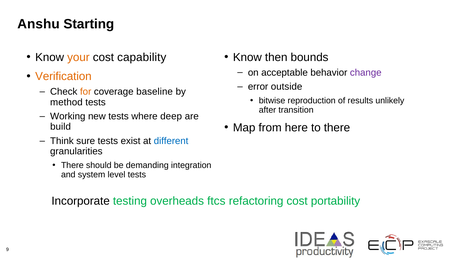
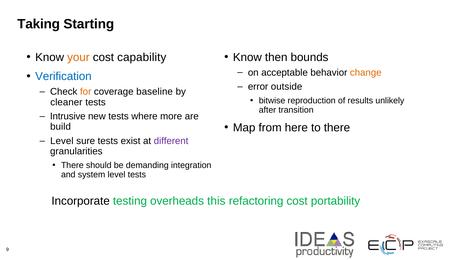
Anshu: Anshu -> Taking
change colour: purple -> orange
Verification colour: orange -> blue
method: method -> cleaner
Working: Working -> Intrusive
deep: deep -> more
Think at (62, 141): Think -> Level
different colour: blue -> purple
ftcs: ftcs -> this
